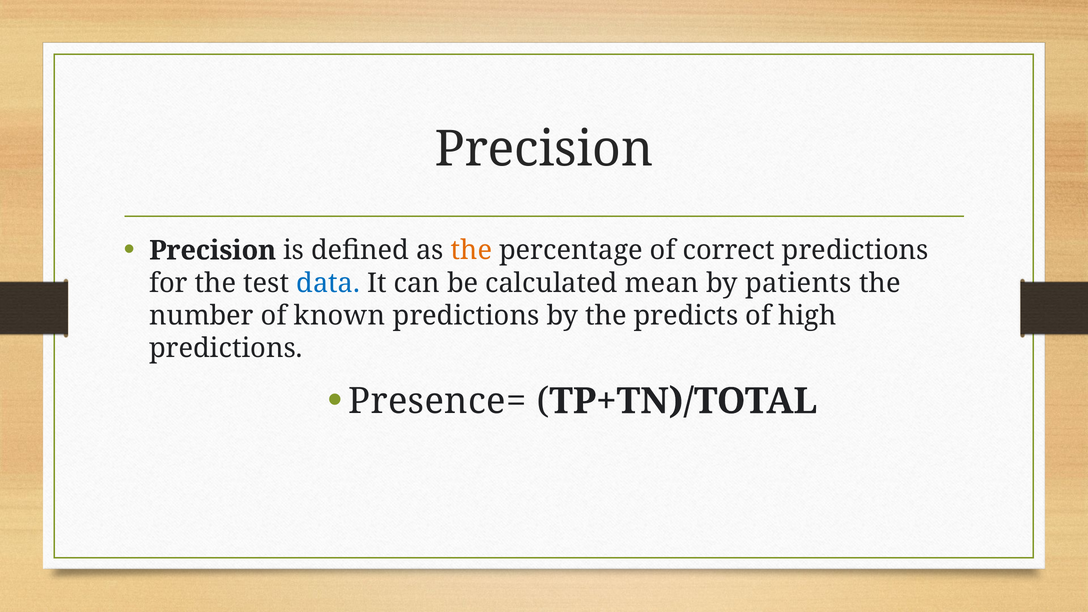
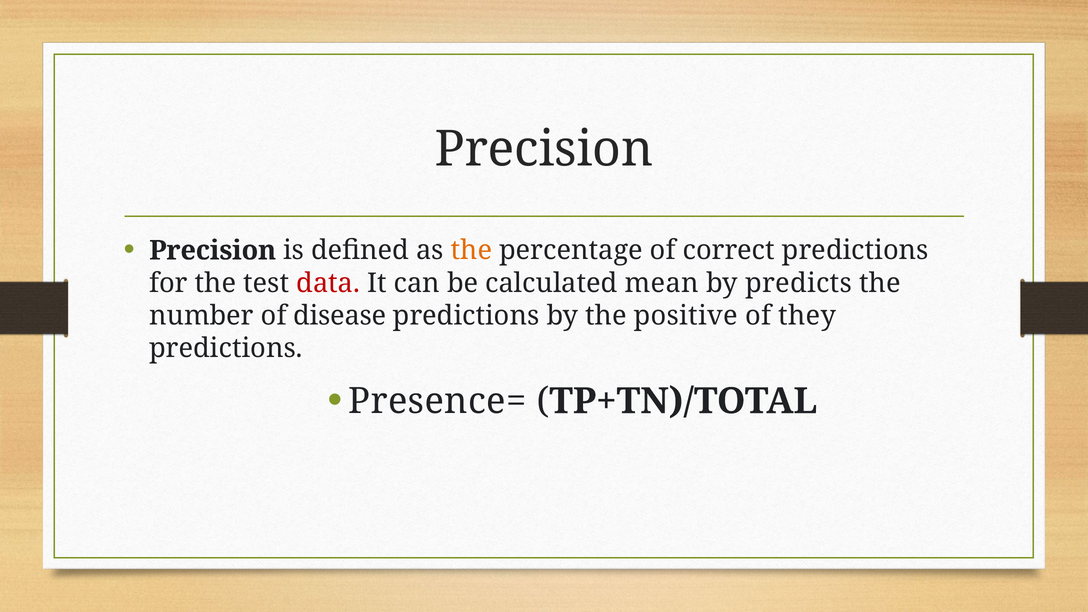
data colour: blue -> red
patients: patients -> predicts
known: known -> disease
predicts: predicts -> positive
high: high -> they
